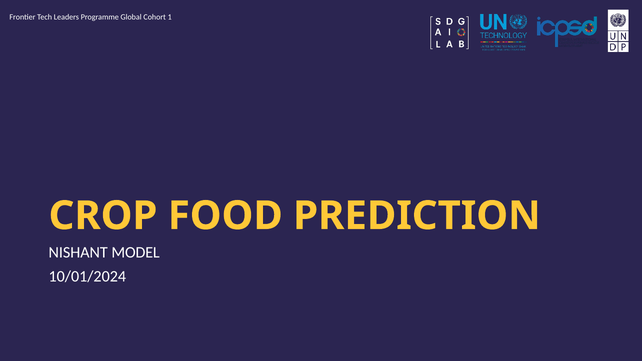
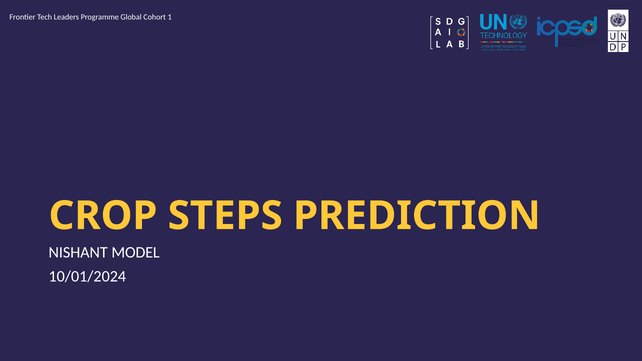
FOOD: FOOD -> STEPS
